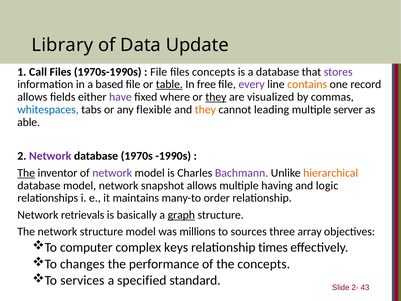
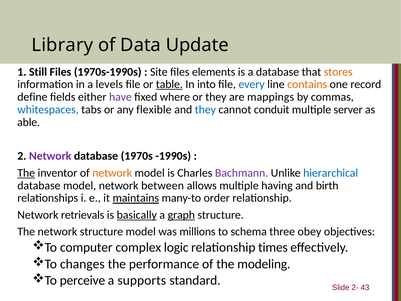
Call: Call -> Still
File at (159, 72): File -> Site
files concepts: concepts -> elements
stores colour: purple -> orange
based: based -> levels
free: free -> into
every colour: purple -> blue
allows at (32, 97): allows -> define
they at (216, 97) underline: present -> none
visualized: visualized -> mappings
they at (205, 110) colour: orange -> blue
leading: leading -> conduit
network at (112, 173) colour: purple -> orange
hierarchical colour: orange -> blue
snapshot: snapshot -> between
logic: logic -> birth
maintains underline: none -> present
basically underline: none -> present
sources: sources -> schema
array: array -> obey
keys: keys -> logic
the concepts: concepts -> modeling
services: services -> perceive
specified: specified -> supports
